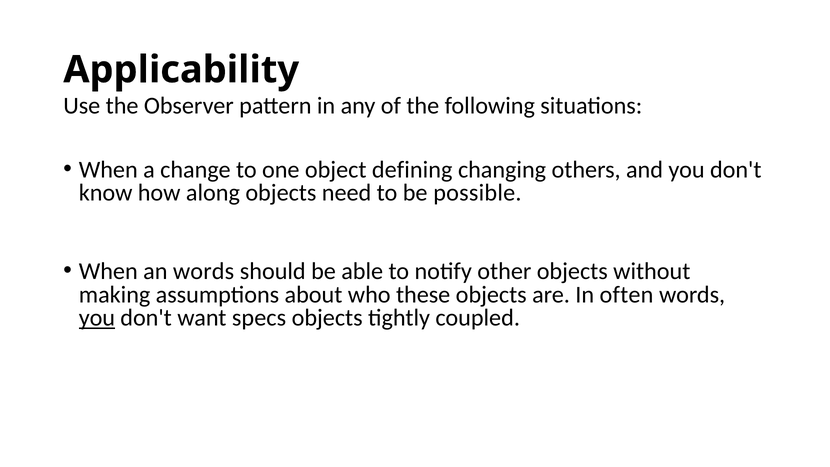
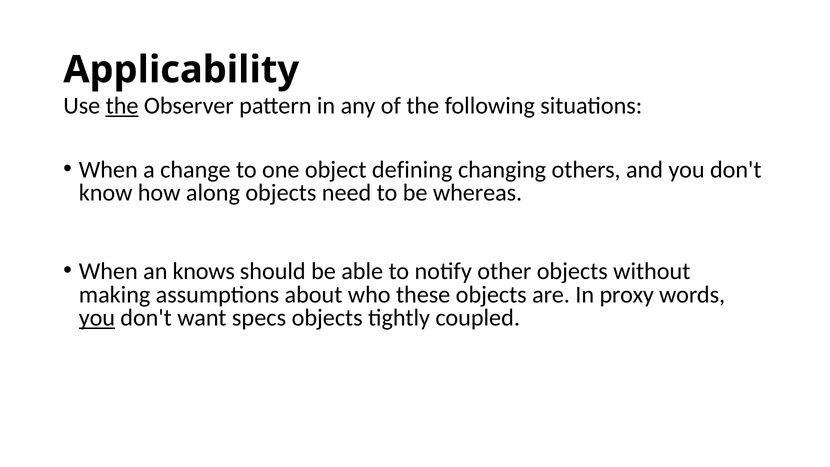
the at (122, 106) underline: none -> present
possible: possible -> whereas
an words: words -> knows
often: often -> proxy
